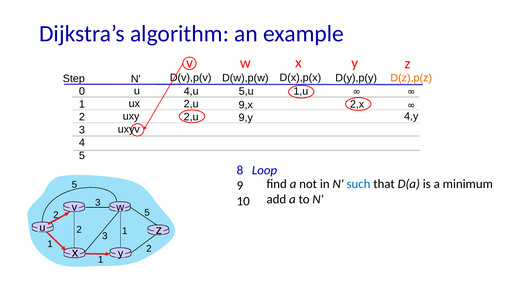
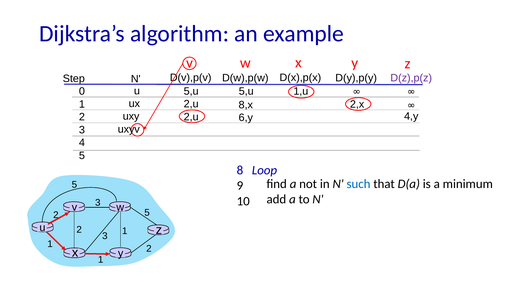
D(z),p(z colour: orange -> purple
4,u at (191, 91): 4,u -> 5,u
9,x: 9,x -> 8,x
9,y: 9,y -> 6,y
